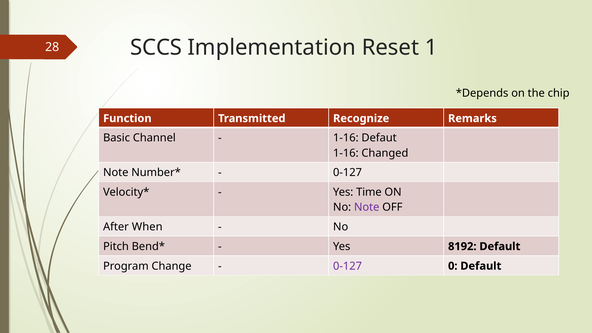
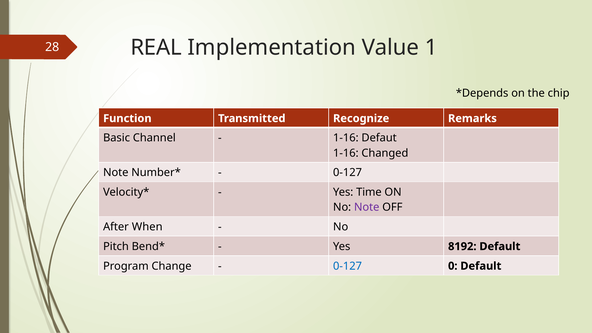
SCCS: SCCS -> REAL
Reset: Reset -> Value
0-127 at (348, 266) colour: purple -> blue
